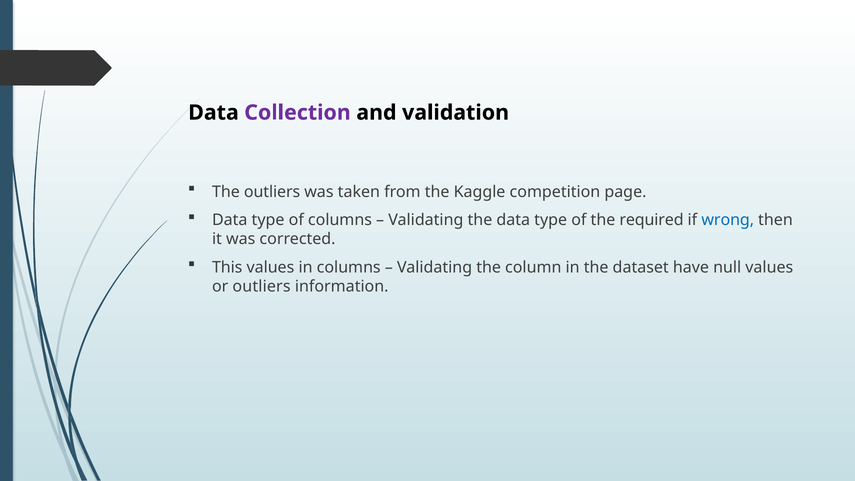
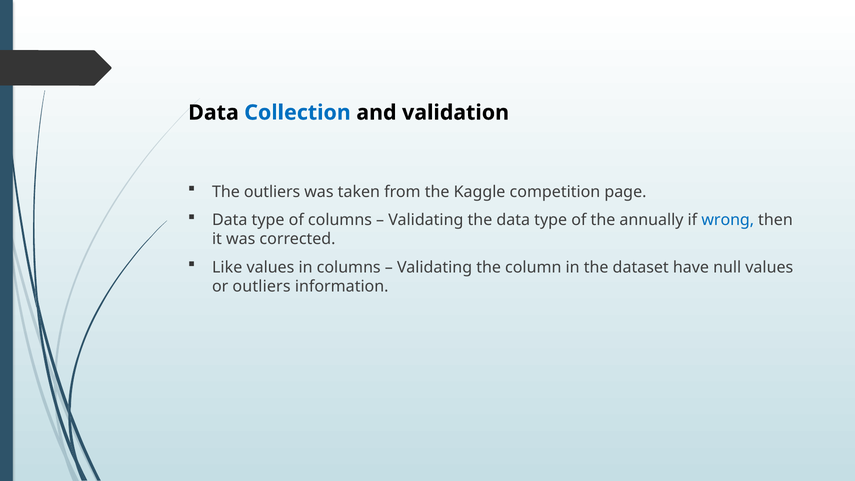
Collection colour: purple -> blue
required: required -> annually
This: This -> Like
